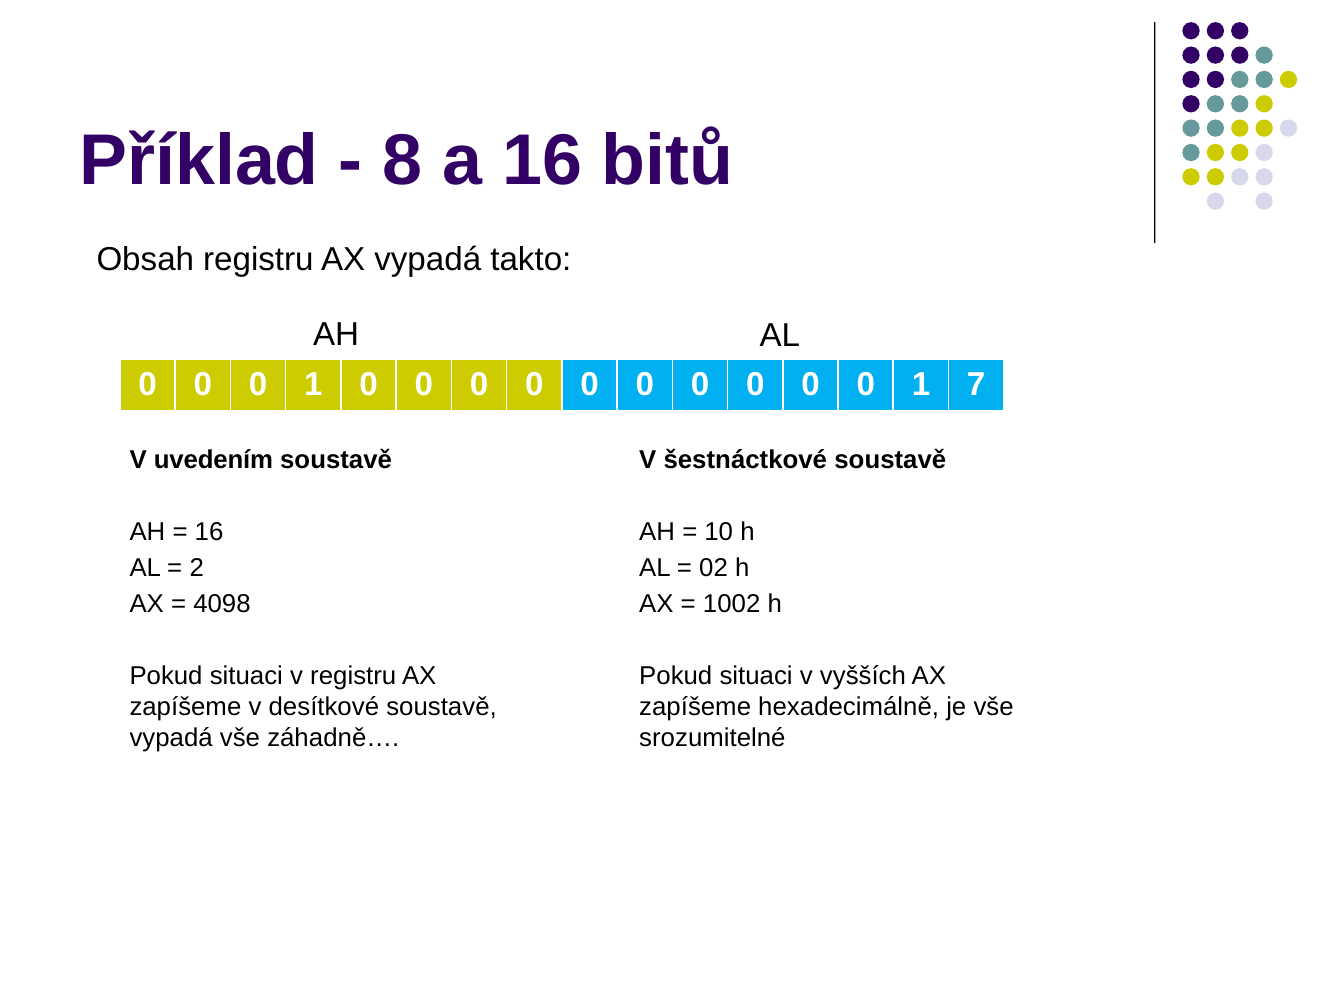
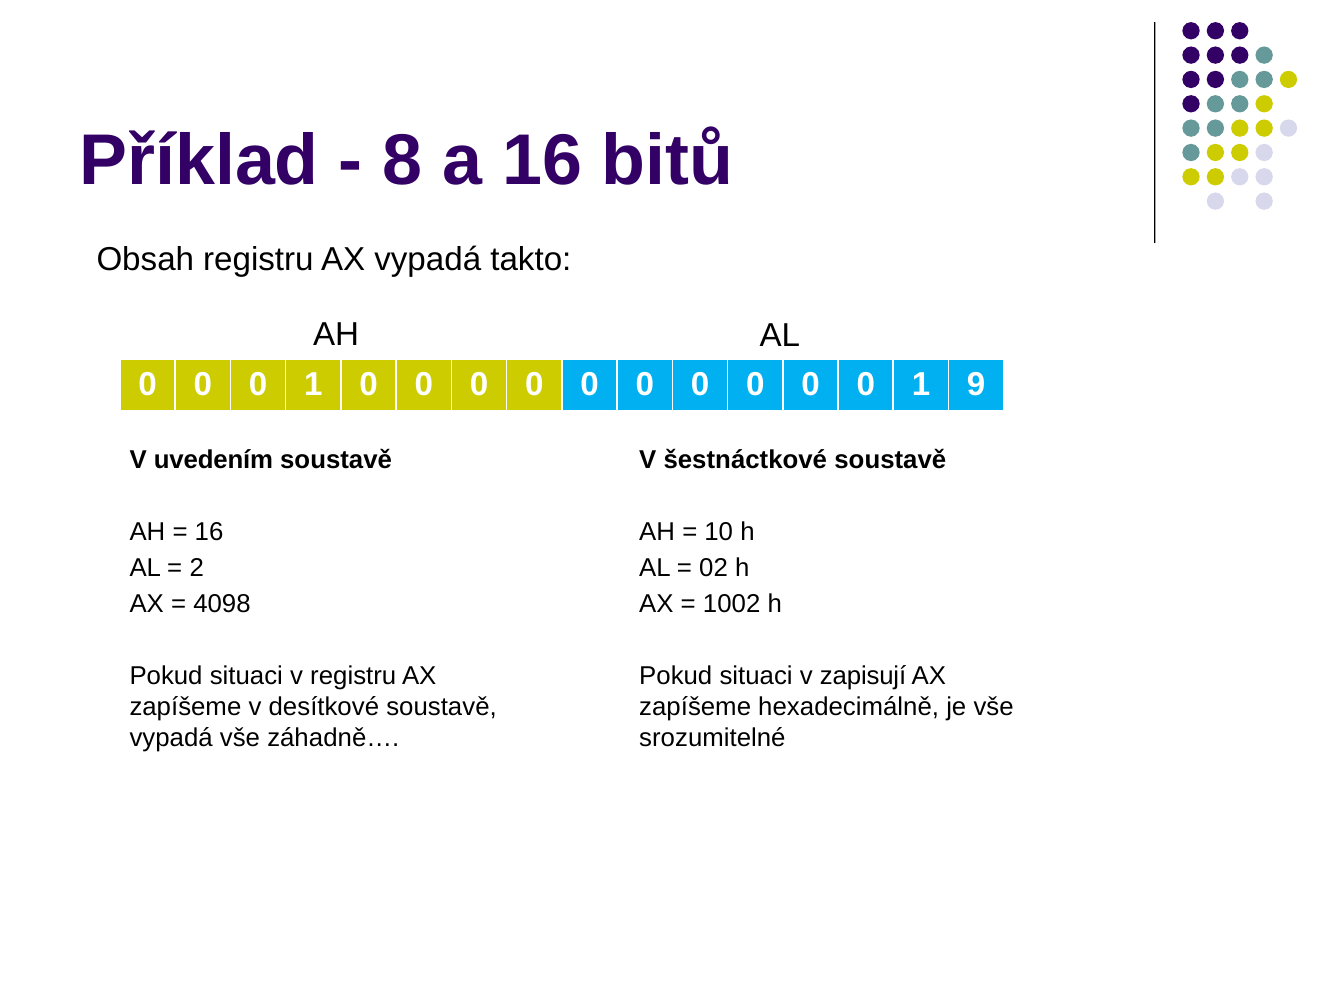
7: 7 -> 9
vyšších: vyšších -> zapisují
